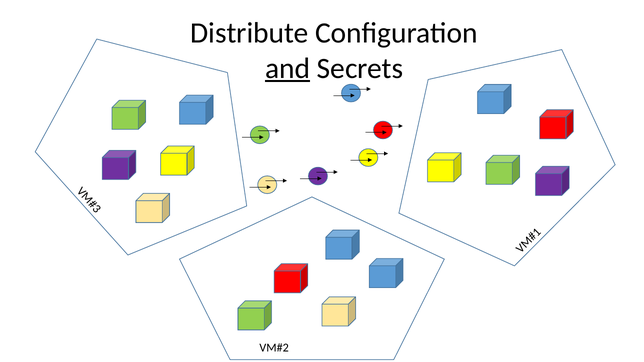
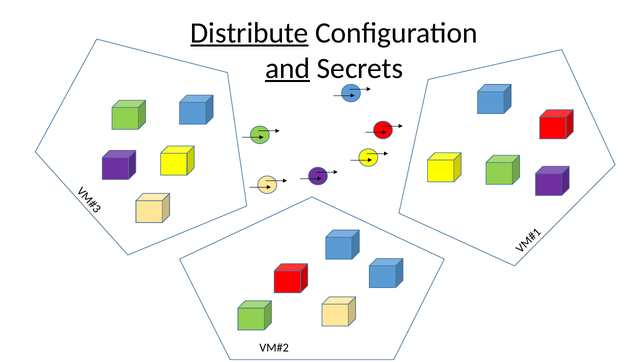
Distribute underline: none -> present
